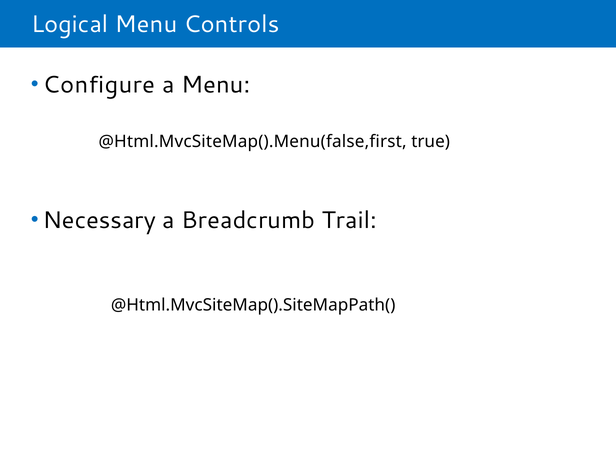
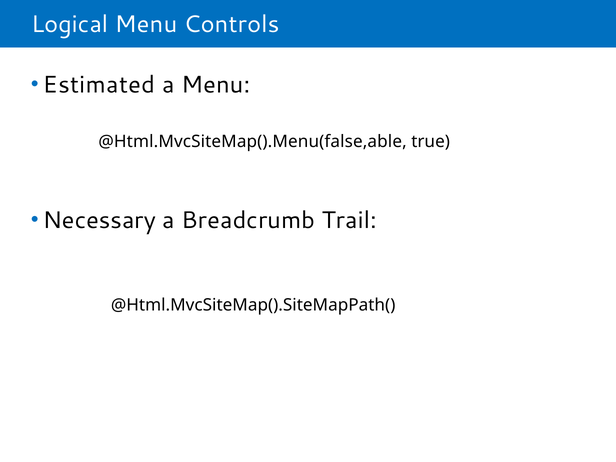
Configure: Configure -> Estimated
@Html.MvcSiteMap().Menu(false,first: @Html.MvcSiteMap().Menu(false,first -> @Html.MvcSiteMap().Menu(false,able
